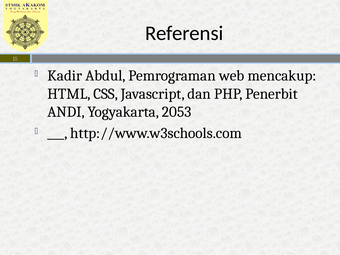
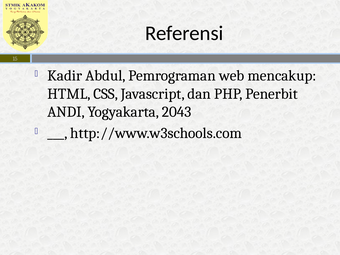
2053: 2053 -> 2043
